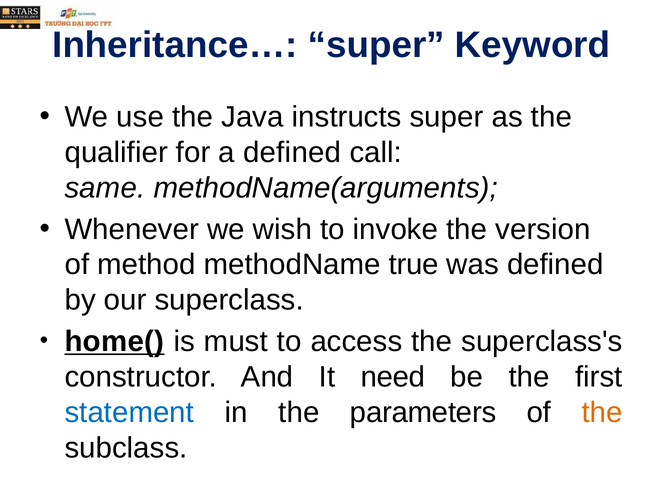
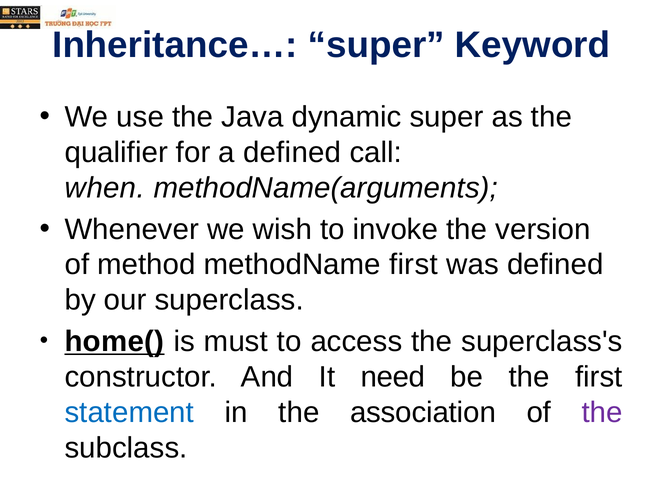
instructs: instructs -> dynamic
same: same -> when
methodName true: true -> first
parameters: parameters -> association
the at (602, 412) colour: orange -> purple
